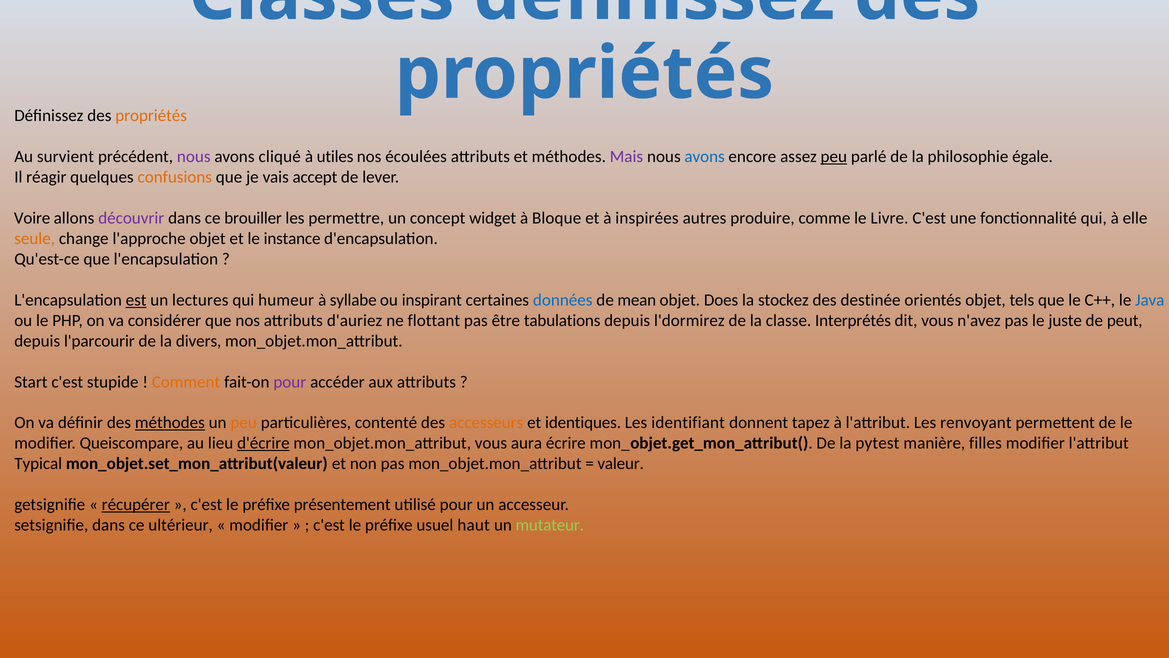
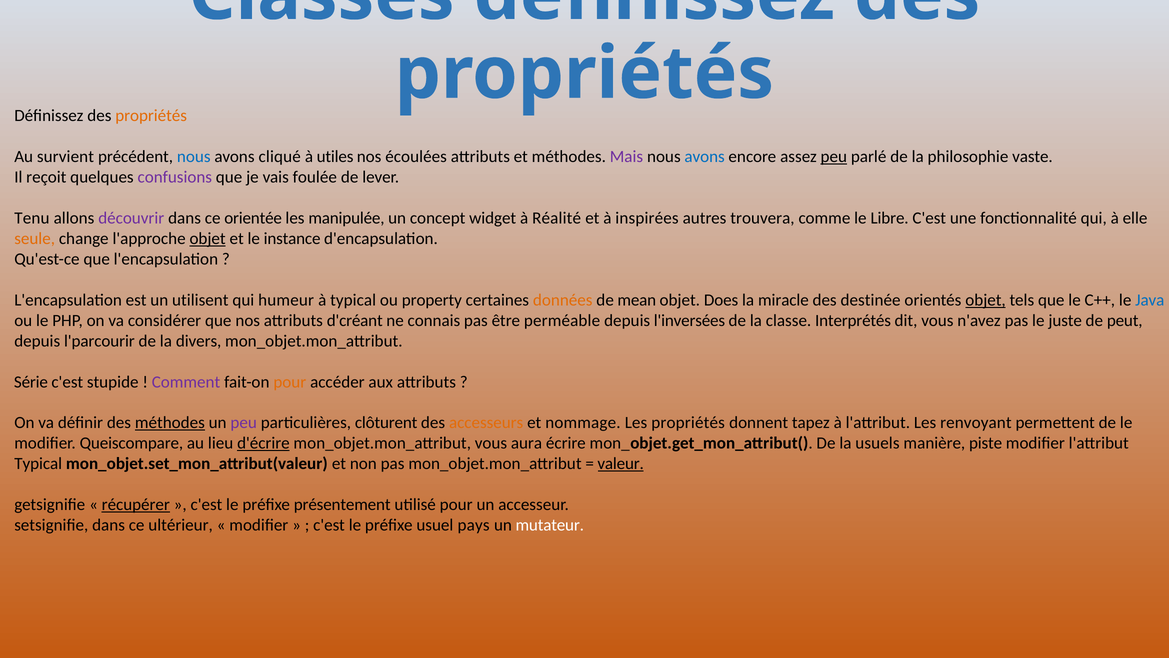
nous at (194, 156) colour: purple -> blue
égale: égale -> vaste
réagir: réagir -> reçoit
confusions colour: orange -> purple
accept: accept -> foulée
Voire: Voire -> Tenu
brouiller: brouiller -> orientée
permettre: permettre -> manipulée
Bloque: Bloque -> Réalité
produire: produire -> trouvera
Livre: Livre -> Libre
objet at (208, 238) underline: none -> present
est underline: present -> none
lectures: lectures -> utilisent
à syllabe: syllabe -> typical
inspirant: inspirant -> property
données colour: blue -> orange
stockez: stockez -> miracle
objet at (986, 300) underline: none -> present
d'auriez: d'auriez -> d'créant
flottant: flottant -> connais
tabulations: tabulations -> perméable
l'dormirez: l'dormirez -> l'inversées
Start: Start -> Série
Comment colour: orange -> purple
pour at (290, 382) colour: purple -> orange
peu at (244, 423) colour: orange -> purple
contenté: contenté -> clôturent
identiques: identiques -> nommage
Les identifiant: identifiant -> propriétés
pytest: pytest -> usuels
filles: filles -> piste
valeur underline: none -> present
haut: haut -> pays
mutateur colour: light green -> white
